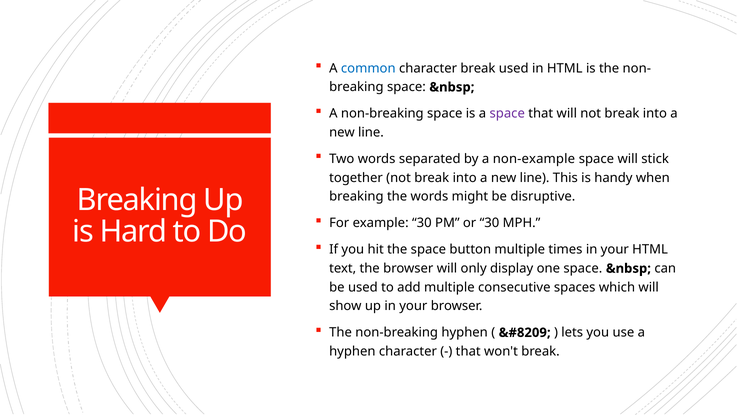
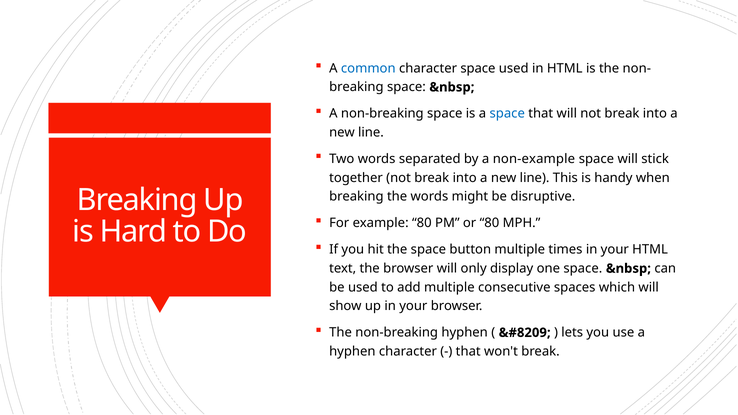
character break: break -> space
space at (507, 114) colour: purple -> blue
example 30: 30 -> 80
or 30: 30 -> 80
